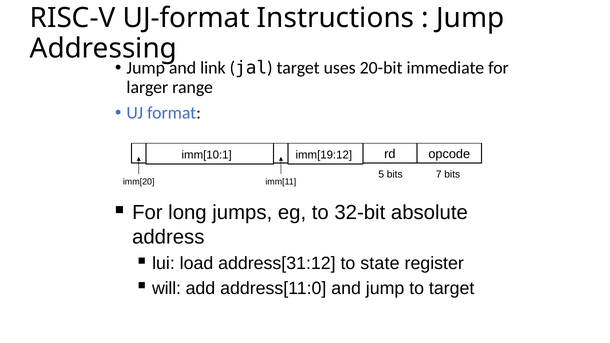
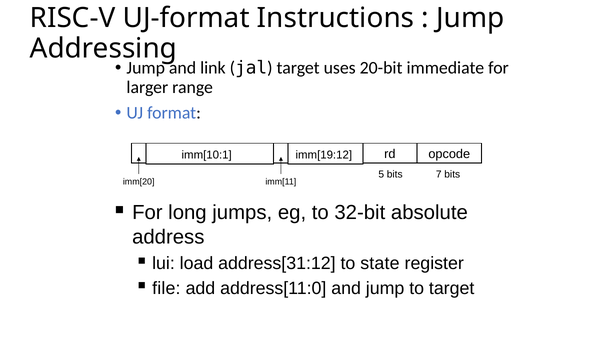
will: will -> file
